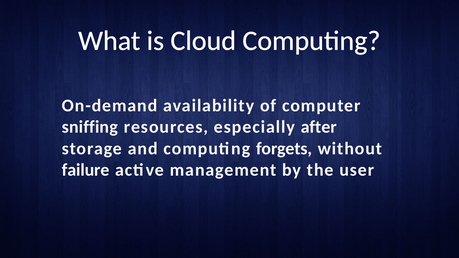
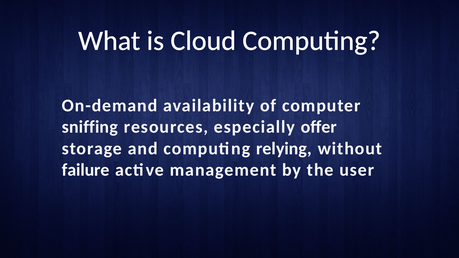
after: after -> offer
forgets: forgets -> relying
